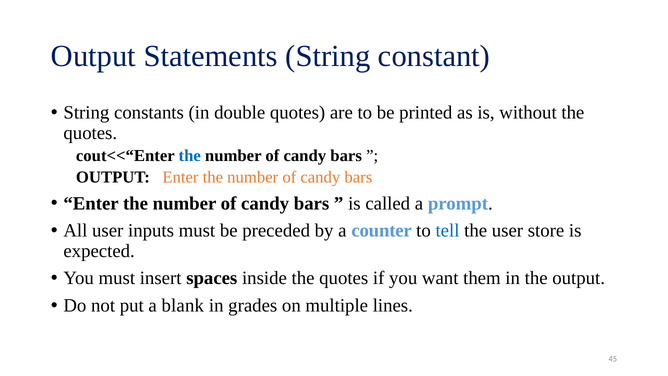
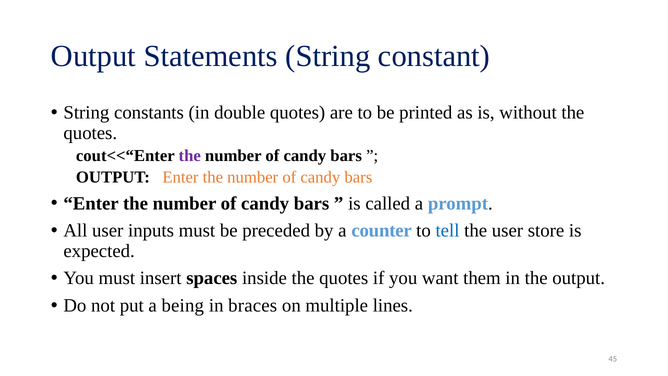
the at (190, 156) colour: blue -> purple
blank: blank -> being
grades: grades -> braces
